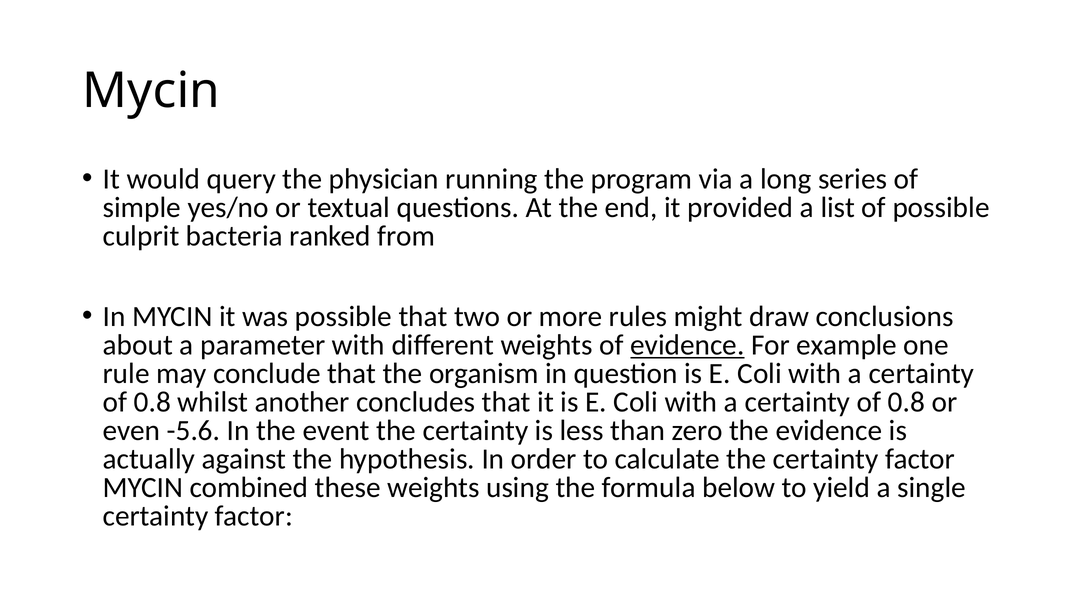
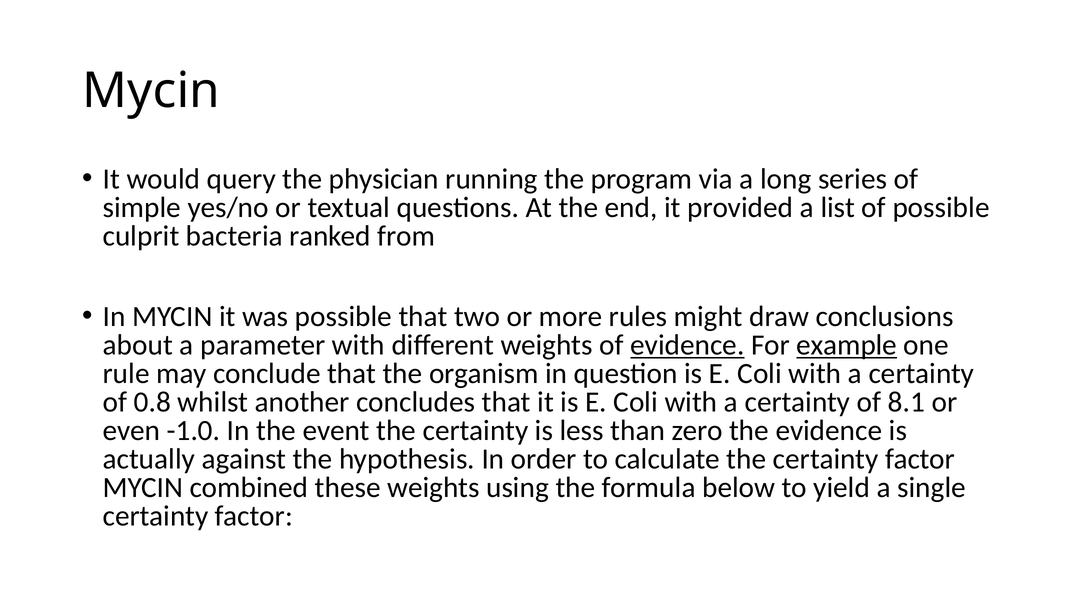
example underline: none -> present
0.8 at (906, 402): 0.8 -> 8.1
-5.6: -5.6 -> -1.0
